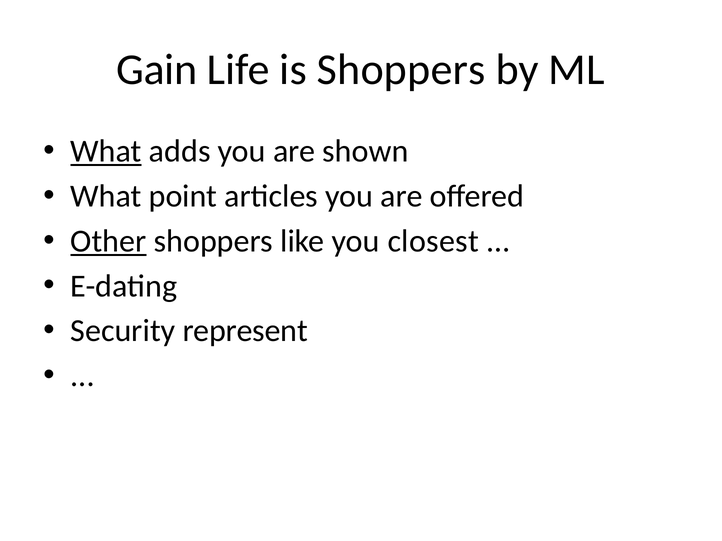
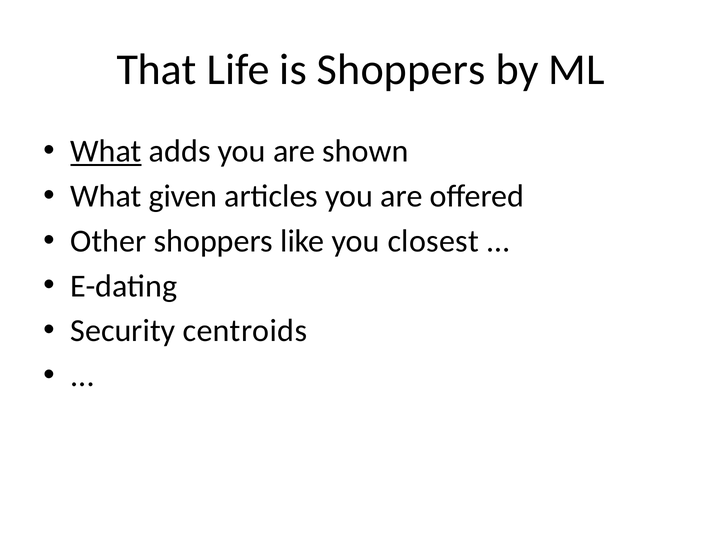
Gain: Gain -> That
point: point -> given
Other underline: present -> none
represent: represent -> centroids
